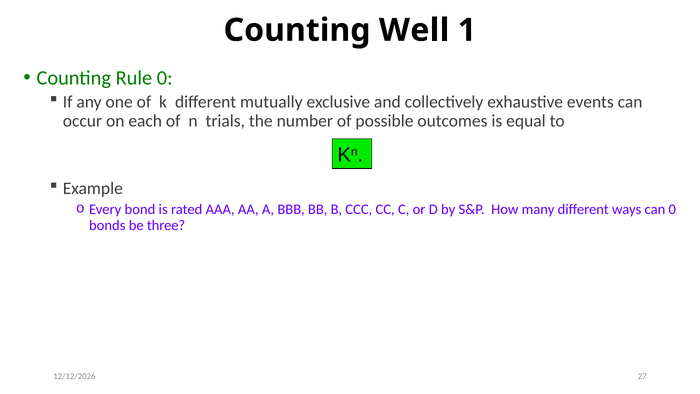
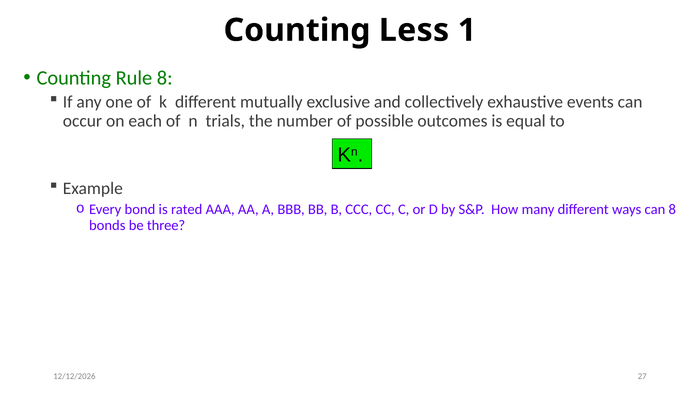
Well: Well -> Less
Rule 0: 0 -> 8
can 0: 0 -> 8
